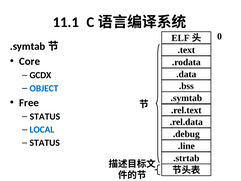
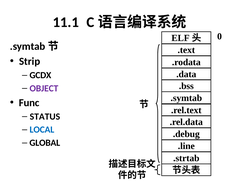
Core: Core -> Strip
OBJECT colour: blue -> purple
Free: Free -> Func
STATUS at (45, 143): STATUS -> GLOBAL
